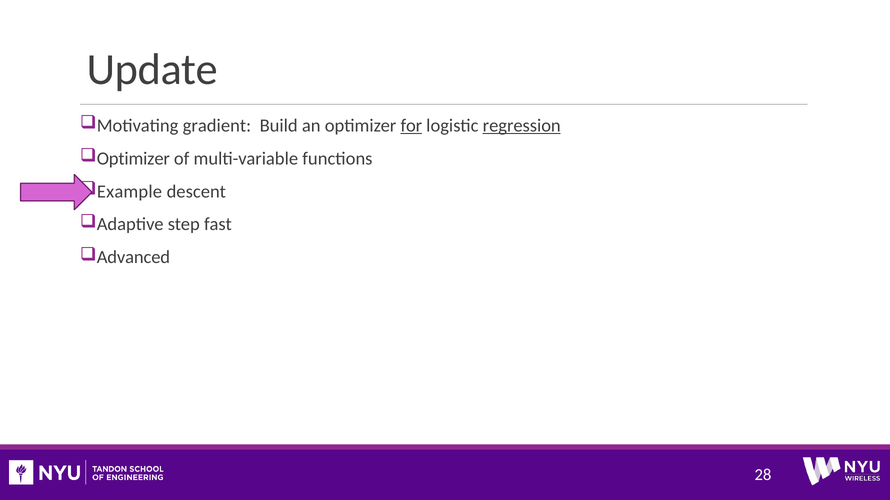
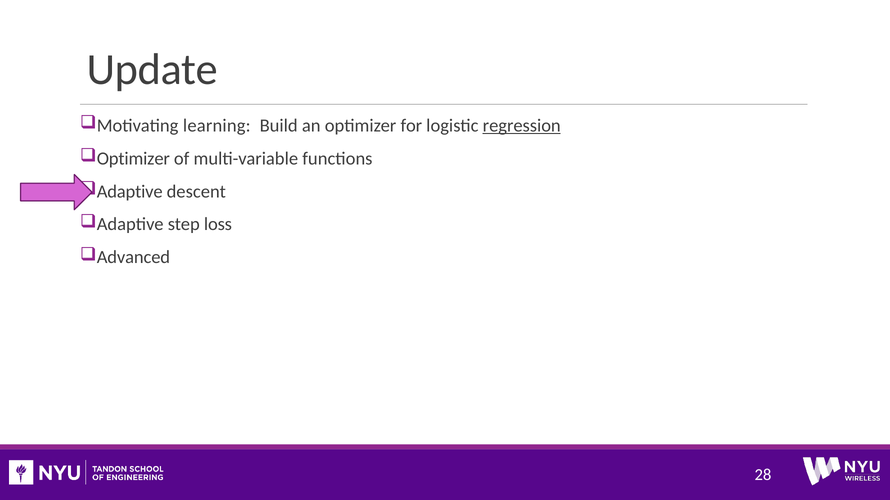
gradient: gradient -> learning
for underline: present -> none
Example at (130, 192): Example -> Adaptive
fast: fast -> loss
